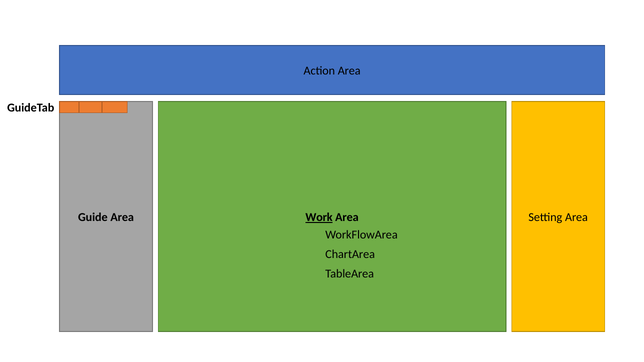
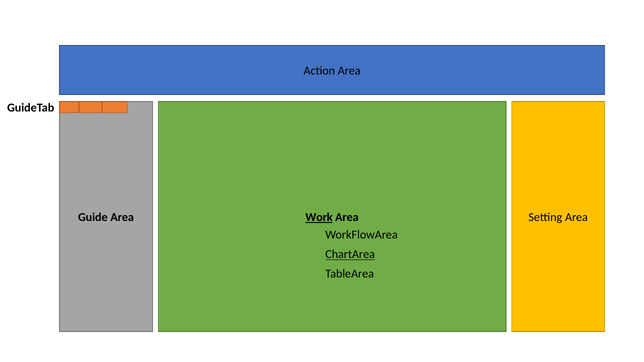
ChartArea underline: none -> present
